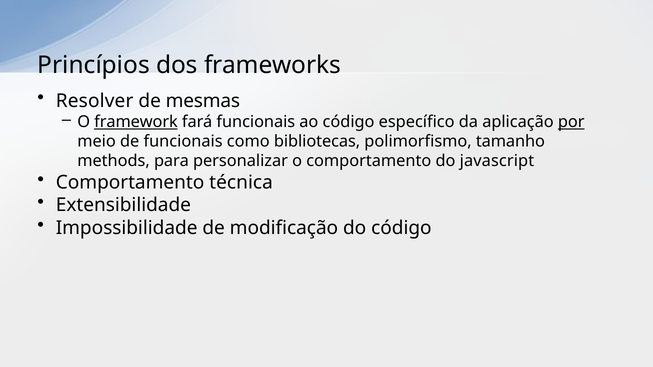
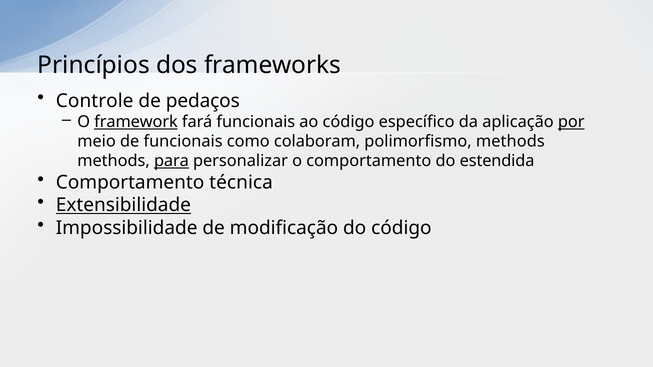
Resolver: Resolver -> Controle
mesmas: mesmas -> pedaços
bibliotecas: bibliotecas -> colaboram
polimorfismo tamanho: tamanho -> methods
para underline: none -> present
javascript: javascript -> estendida
Extensibilidade underline: none -> present
